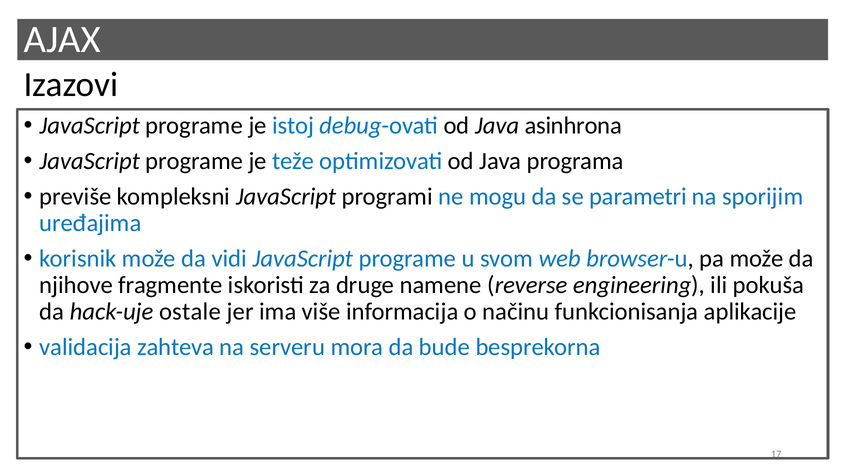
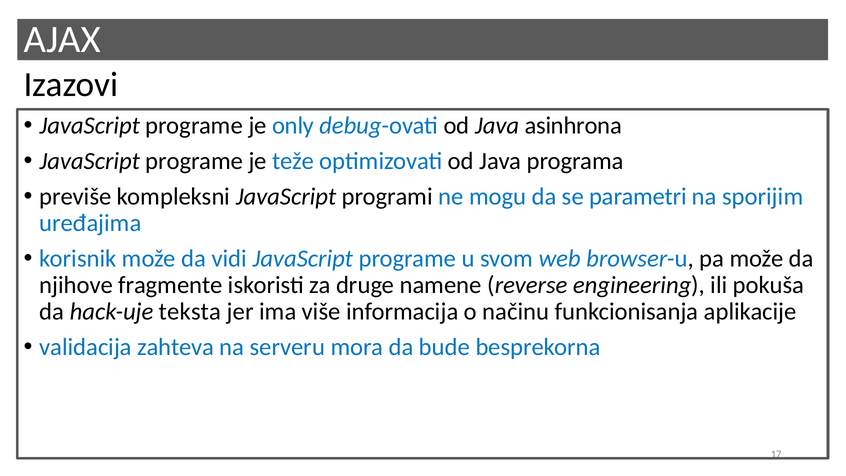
istoj: istoj -> only
ostale: ostale -> teksta
